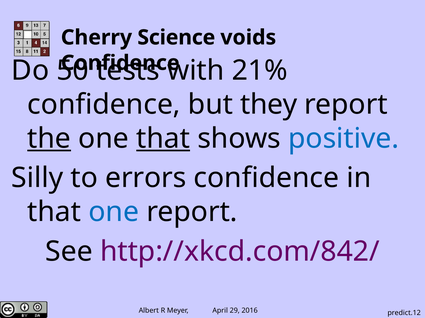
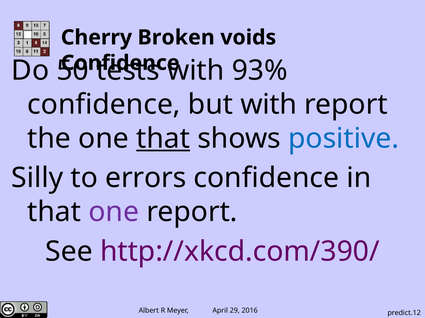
Science: Science -> Broken
21%: 21% -> 93%
but they: they -> with
the underline: present -> none
one at (114, 212) colour: blue -> purple
http://xkcd.com/842/: http://xkcd.com/842/ -> http://xkcd.com/390/
